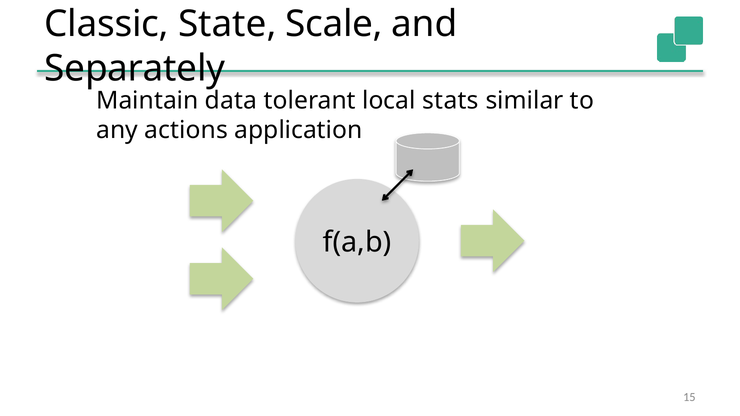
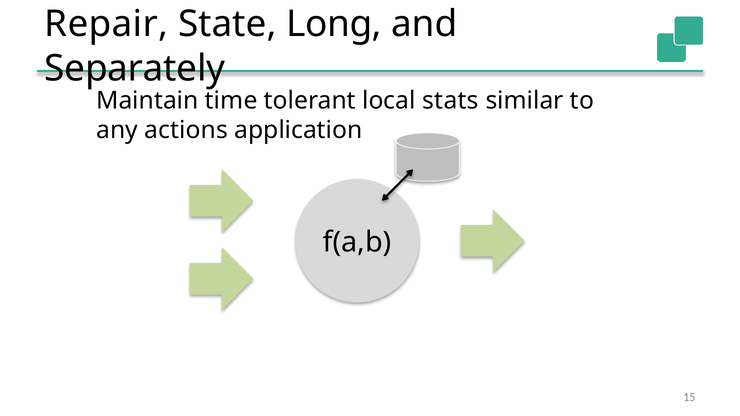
Classic: Classic -> Repair
Scale: Scale -> Long
data: data -> time
